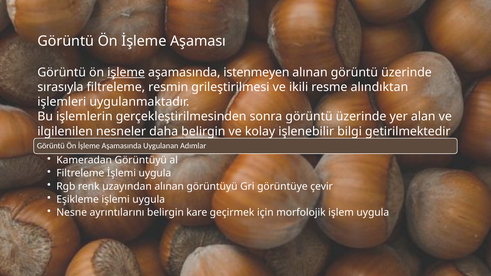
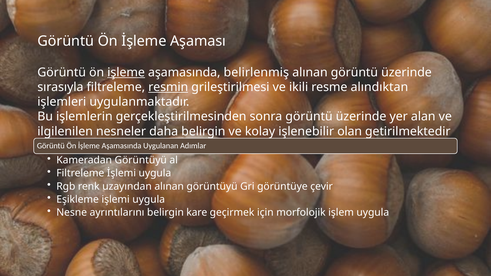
istenmeyen: istenmeyen -> belirlenmiş
resmin underline: none -> present
bilgi: bilgi -> olan
